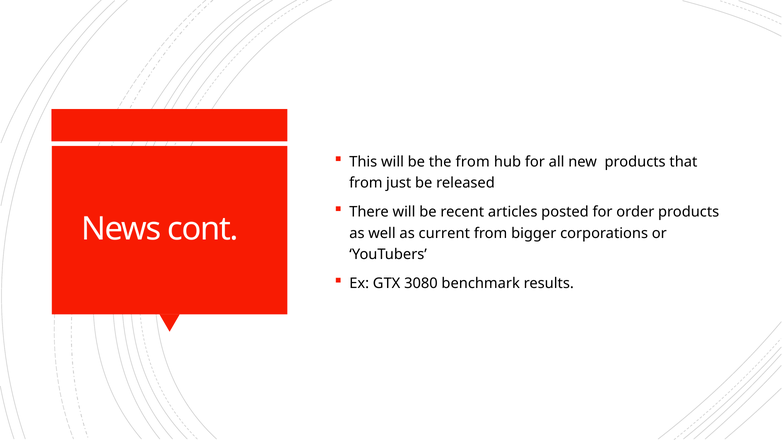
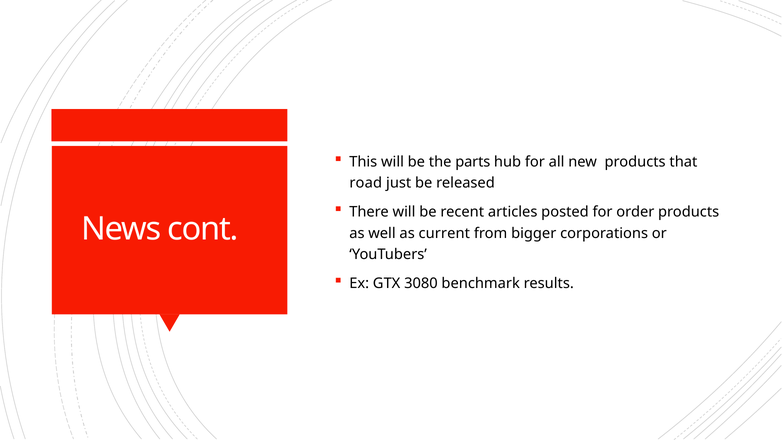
the from: from -> parts
from at (366, 183): from -> road
